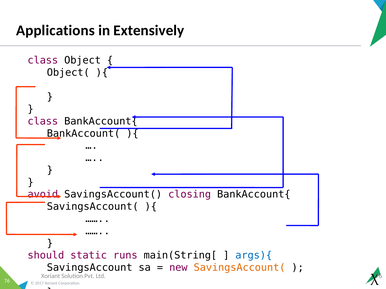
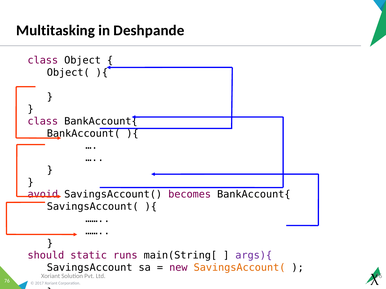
Applications: Applications -> Multitasking
Extensively: Extensively -> Deshpande
closing: closing -> becomes
args){ colour: blue -> purple
